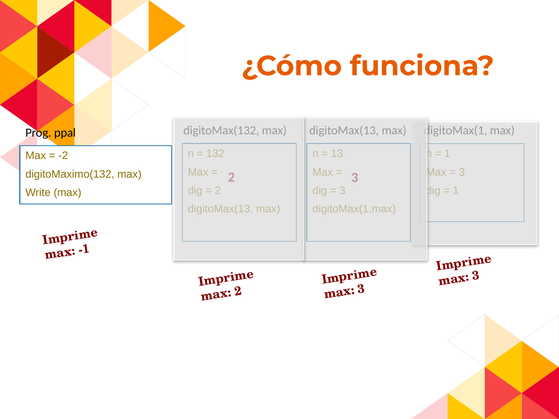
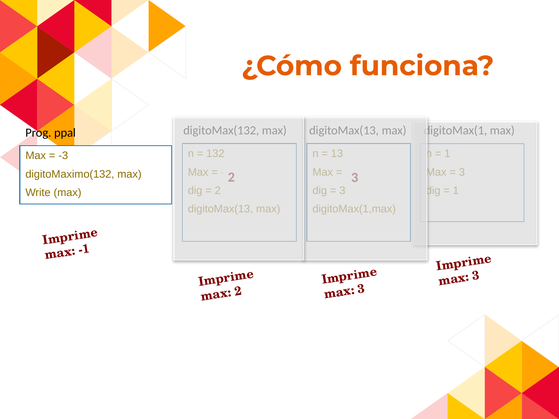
-2: -2 -> -3
